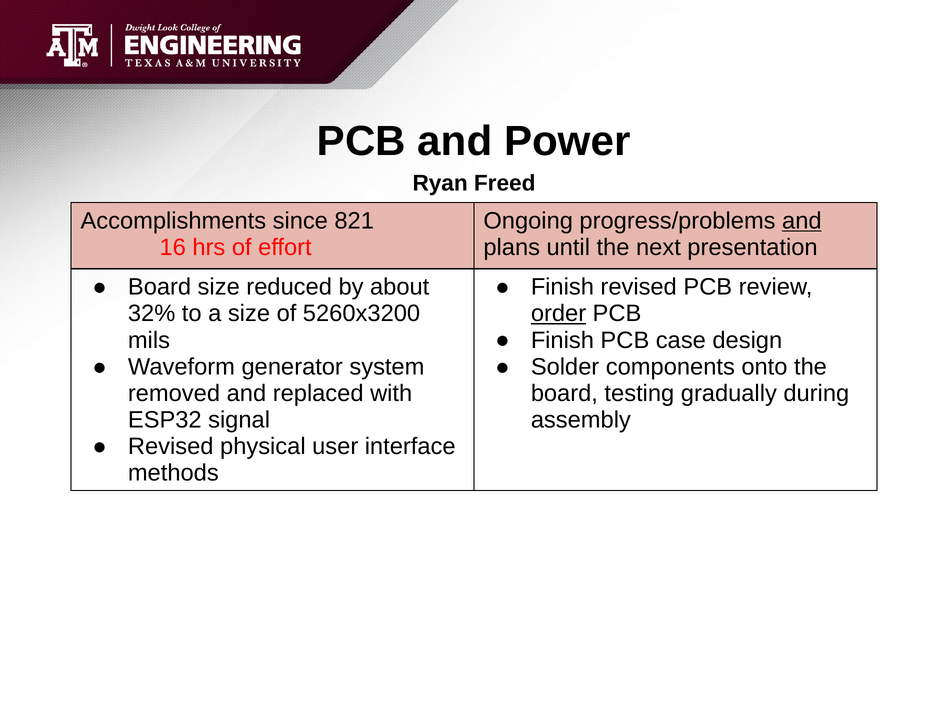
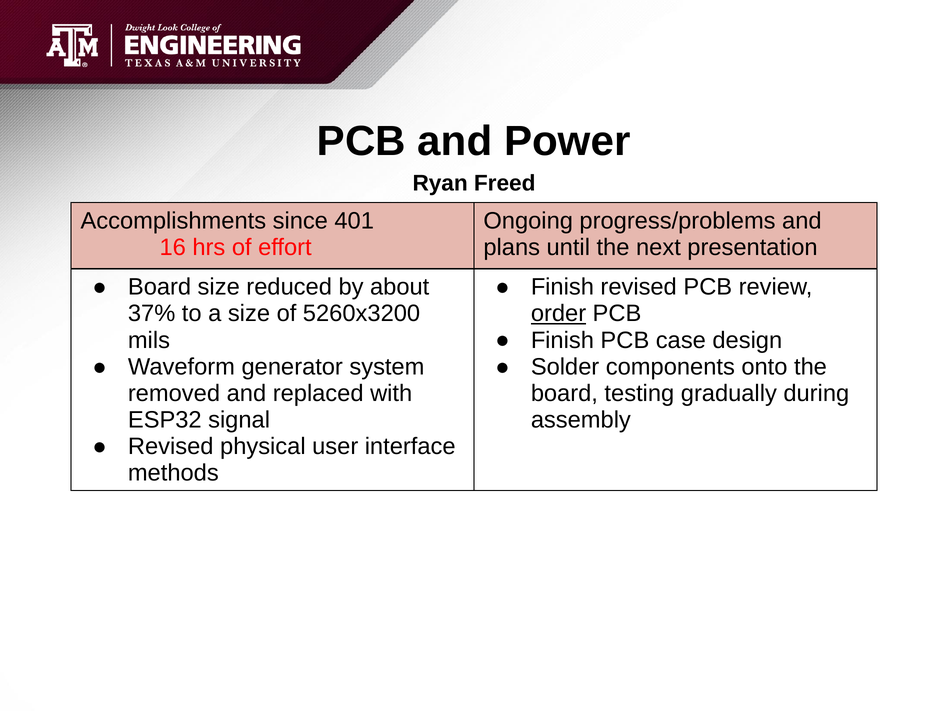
821: 821 -> 401
and at (802, 221) underline: present -> none
32%: 32% -> 37%
